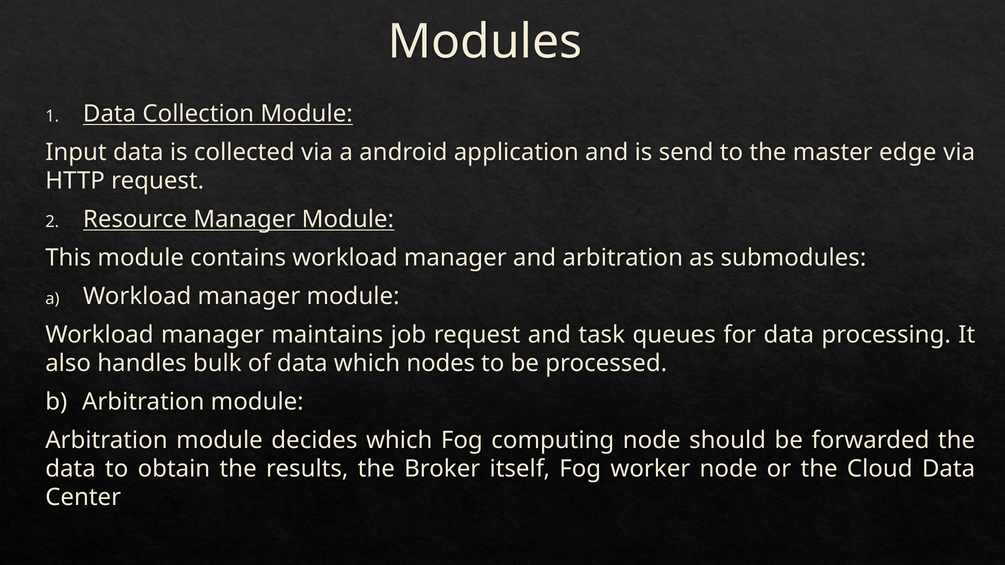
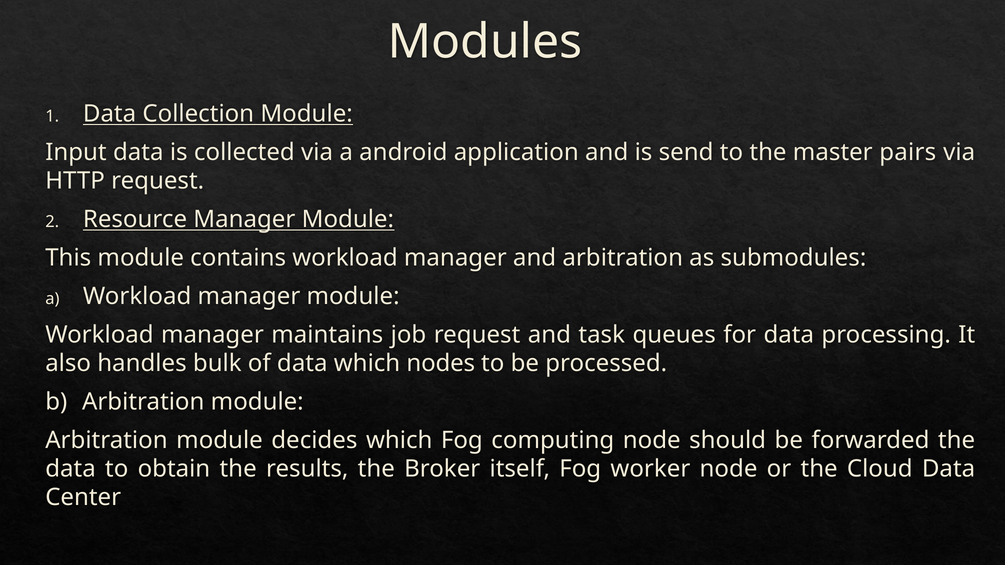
edge: edge -> pairs
